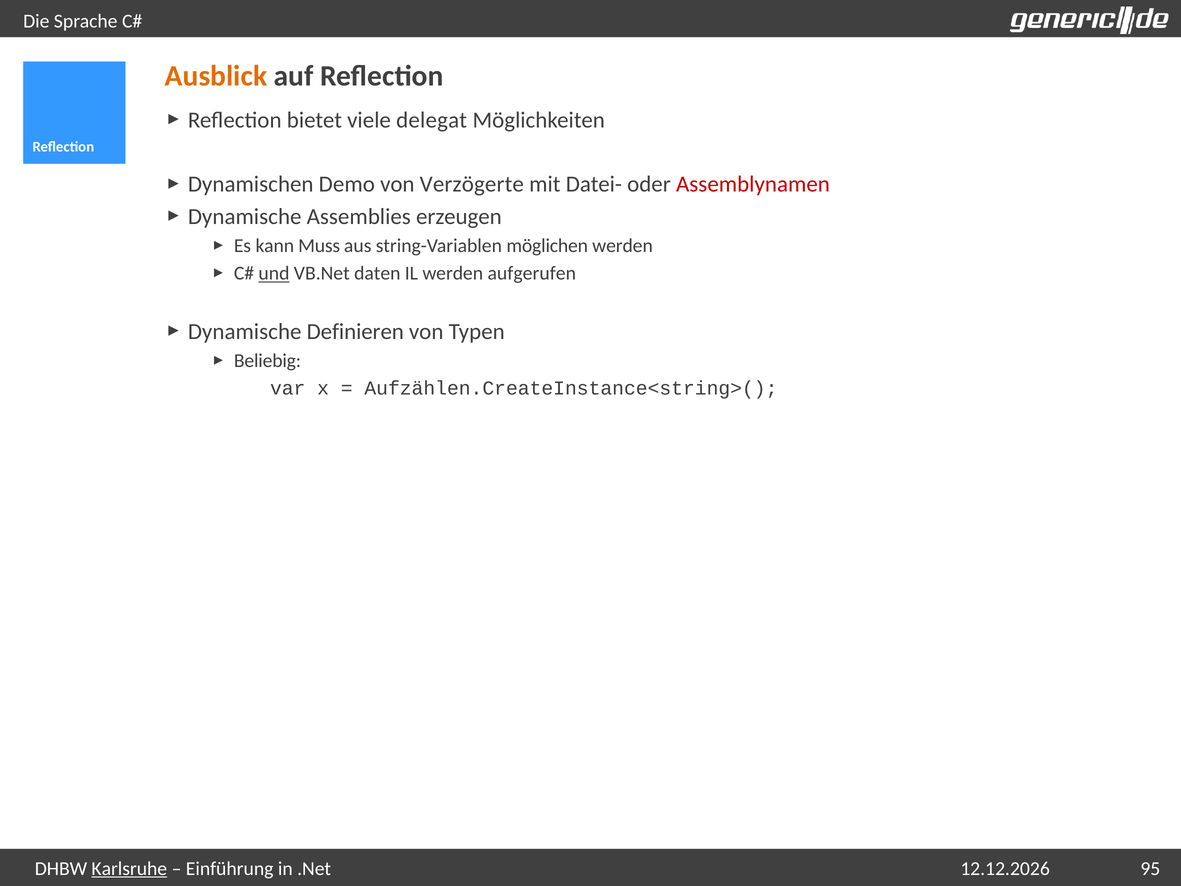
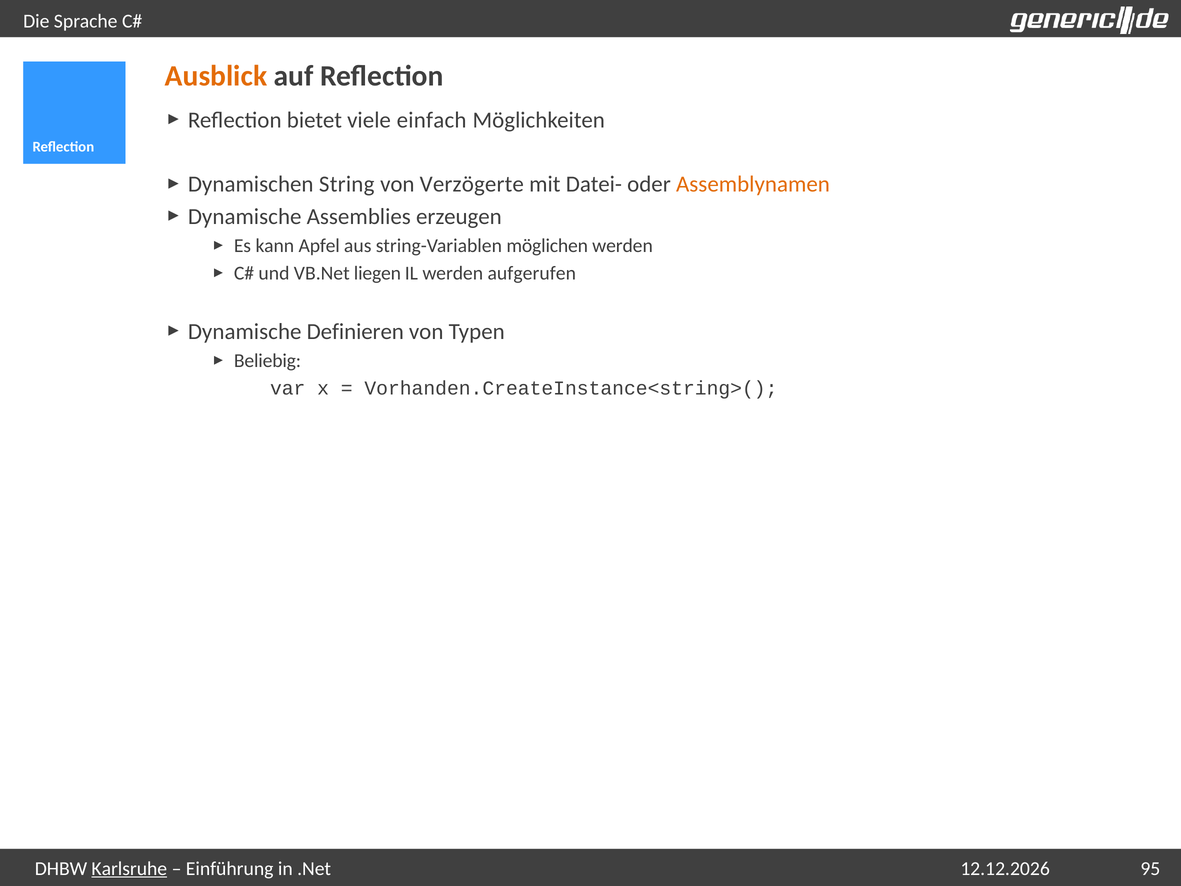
delegat: delegat -> einfach
Demo: Demo -> String
Assemblynamen colour: red -> orange
Muss: Muss -> Apfel
und underline: present -> none
daten: daten -> liegen
Aufzählen.CreateInstance<string>(: Aufzählen.CreateInstance<string>( -> Vorhanden.CreateInstance<string>(
